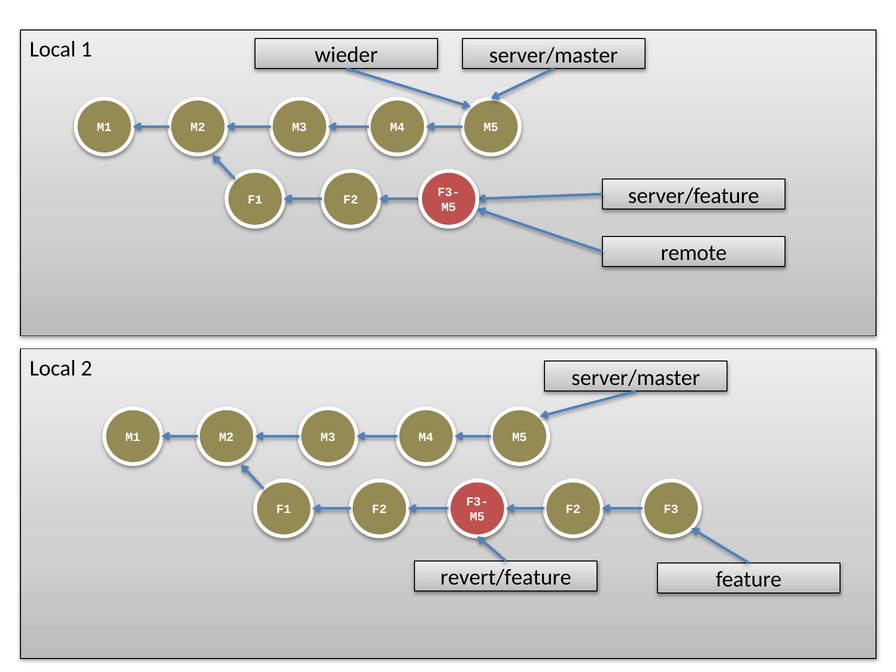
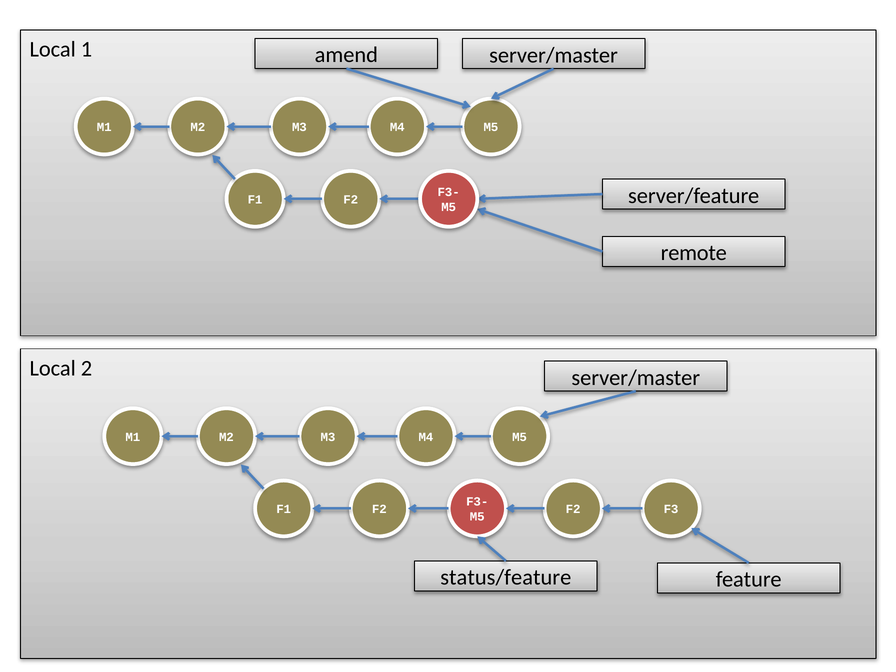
wieder: wieder -> amend
revert/feature: revert/feature -> status/feature
